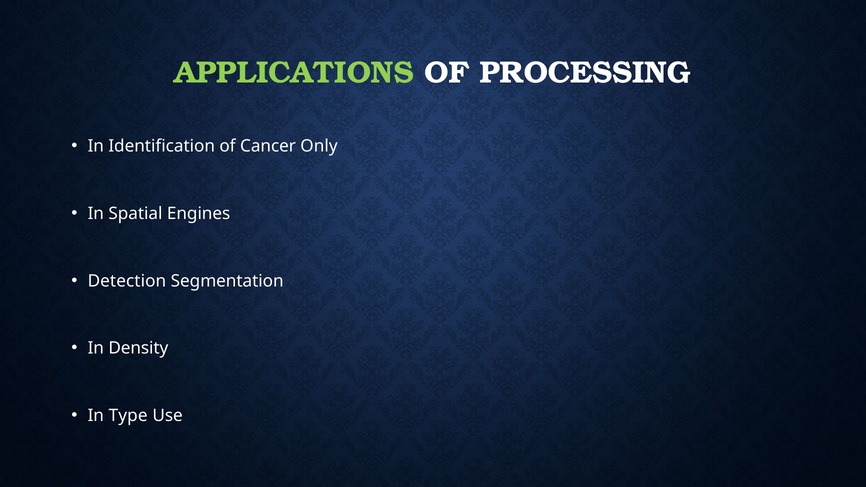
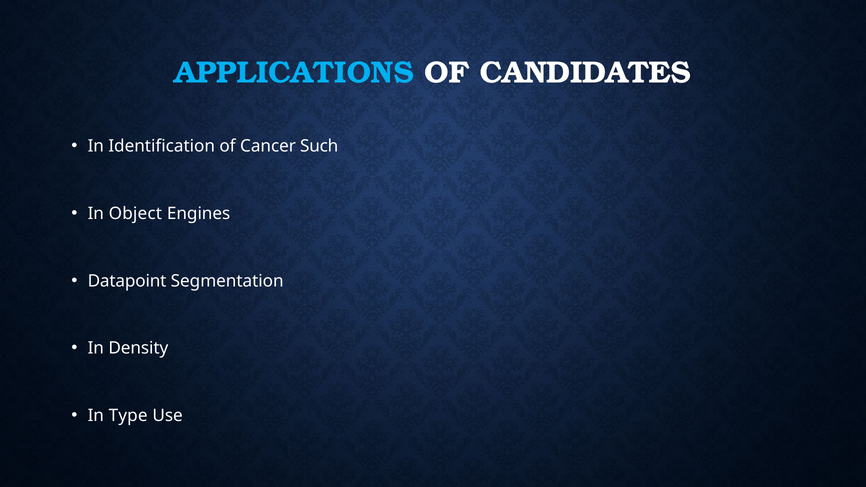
APPLICATIONS colour: light green -> light blue
PROCESSING: PROCESSING -> CANDIDATES
Only: Only -> Such
Spatial: Spatial -> Object
Detection: Detection -> Datapoint
